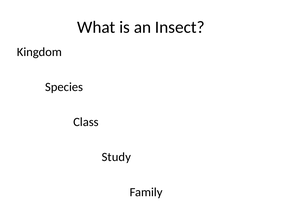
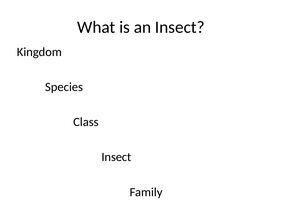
Study at (116, 157): Study -> Insect
